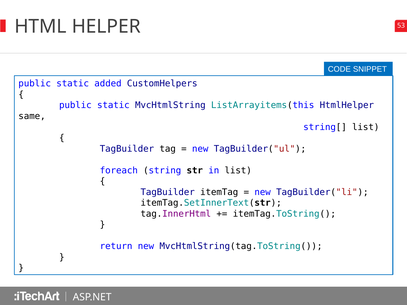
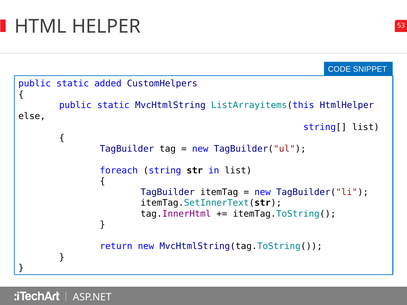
same: same -> else
